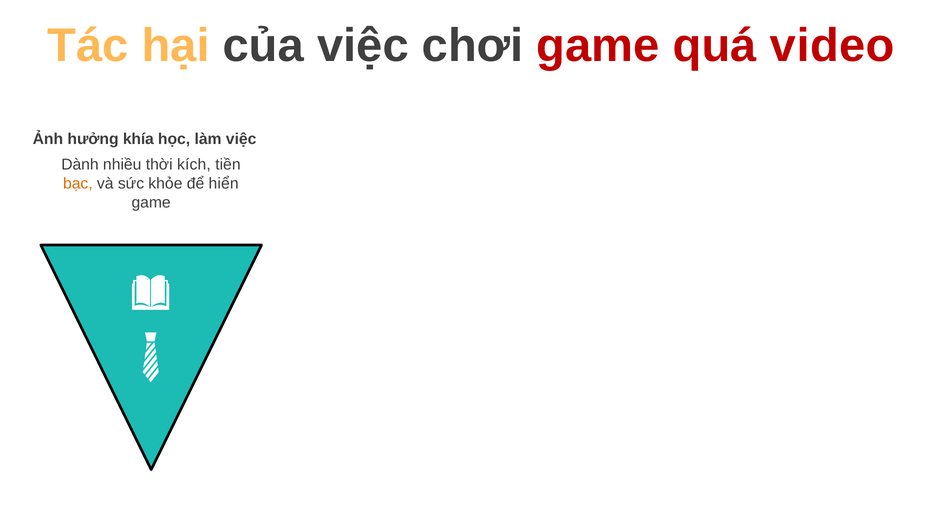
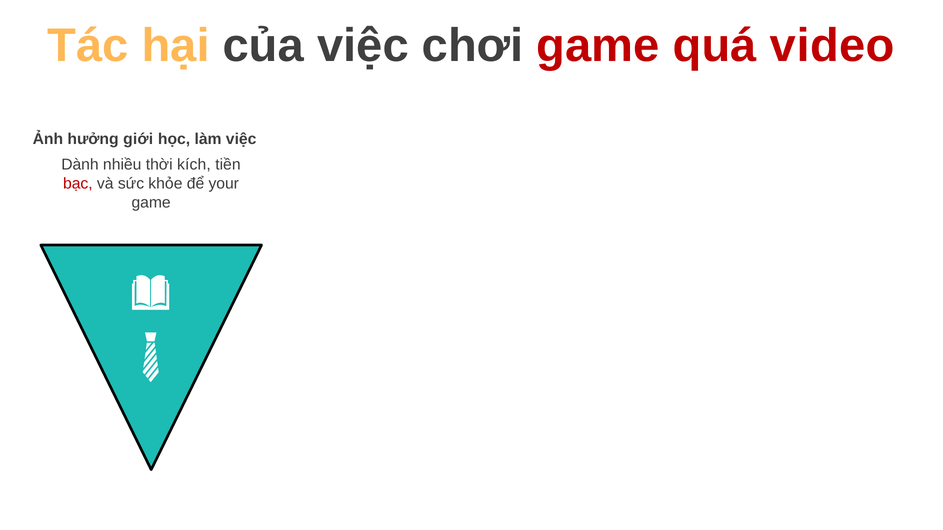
khía: khía -> giới
bạc colour: orange -> red
hiển: hiển -> your
